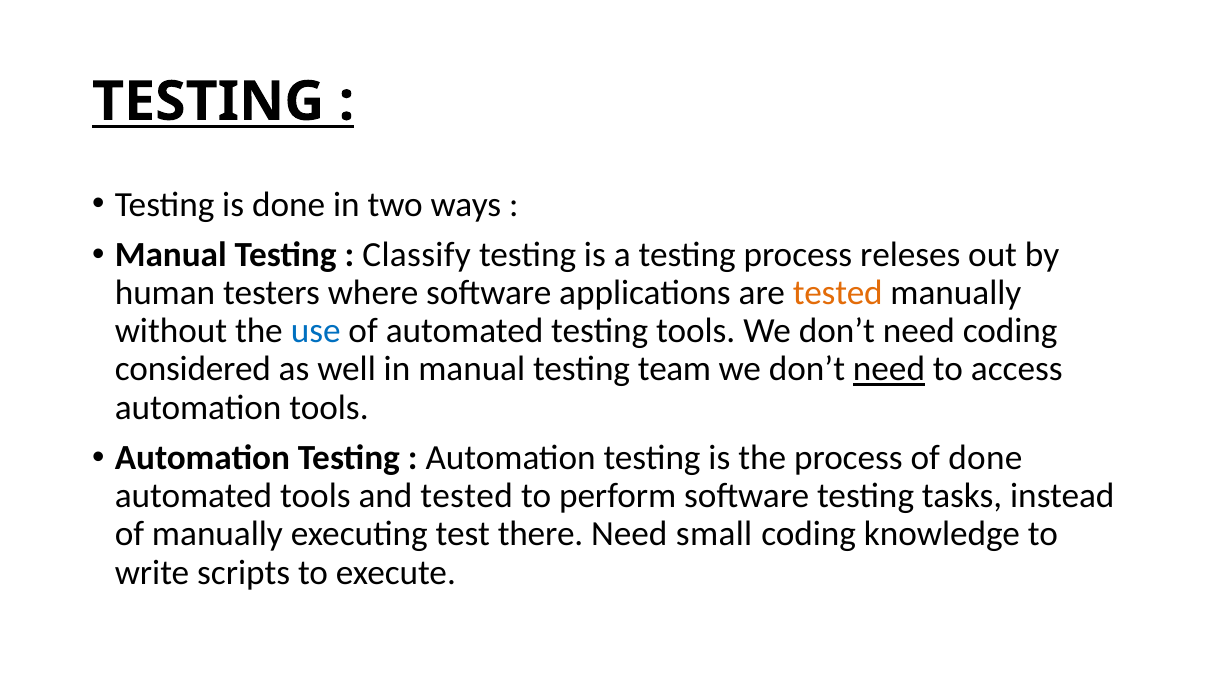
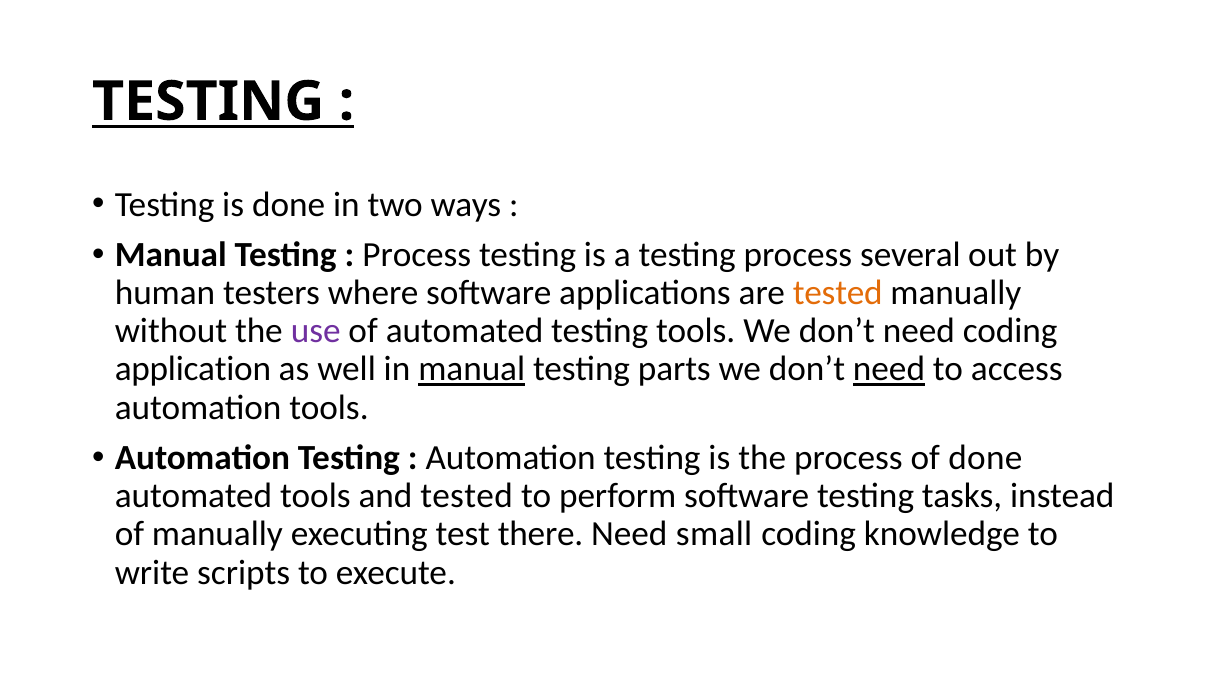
Classify at (417, 255): Classify -> Process
releses: releses -> several
use colour: blue -> purple
considered: considered -> application
manual at (472, 369) underline: none -> present
team: team -> parts
